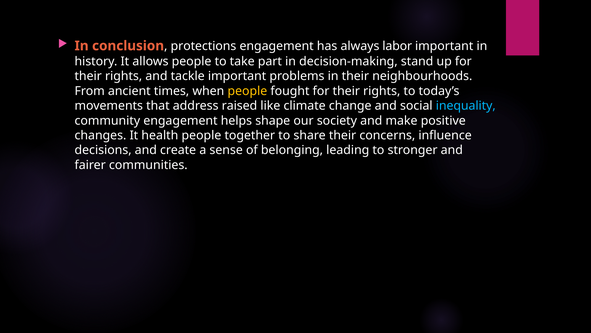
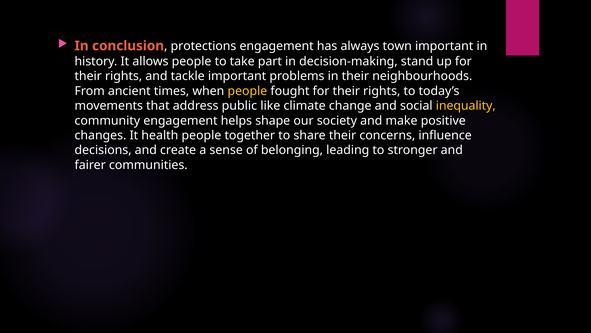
labor: labor -> town
raised: raised -> public
inequality colour: light blue -> yellow
